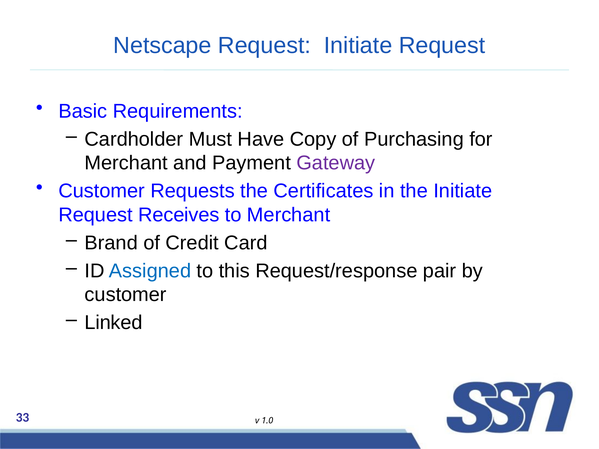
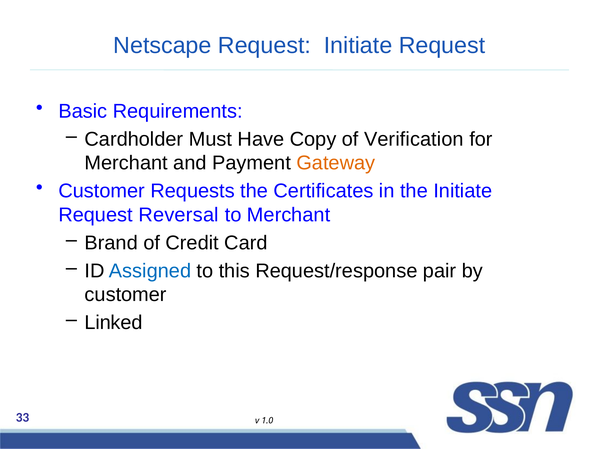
Purchasing: Purchasing -> Verification
Gateway colour: purple -> orange
Receives: Receives -> Reversal
